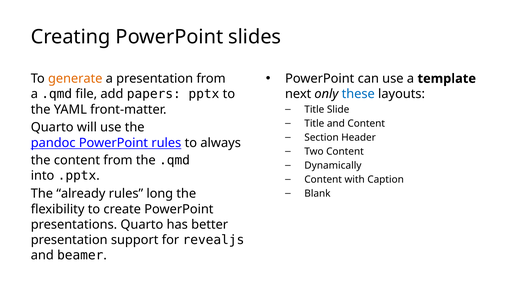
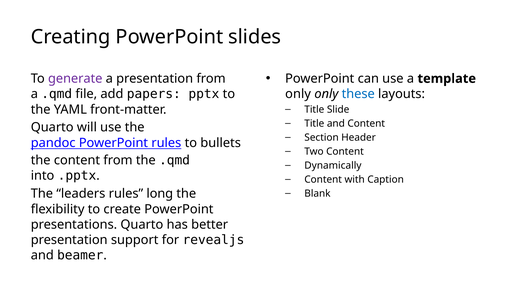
generate colour: orange -> purple
next at (298, 94): next -> only
always: always -> bullets
already: already -> leaders
